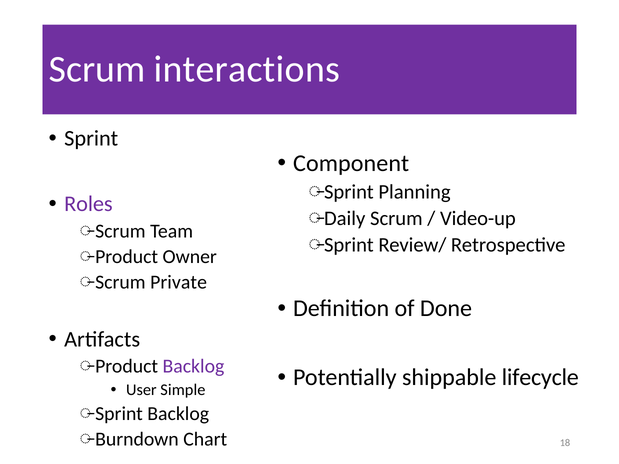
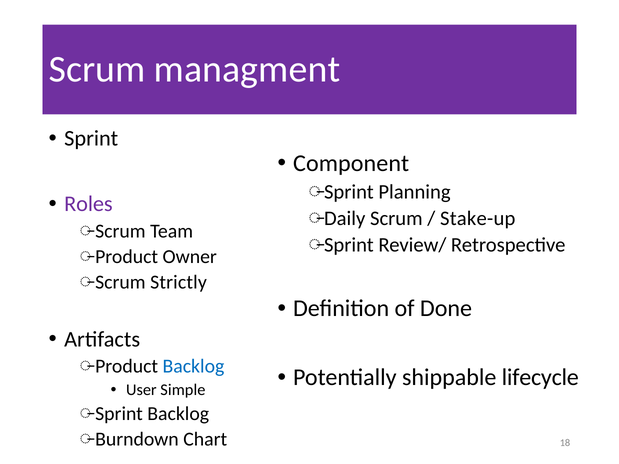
interactions: interactions -> managment
Video-up: Video-up -> Stake-up
Private: Private -> Strictly
Backlog at (193, 366) colour: purple -> blue
